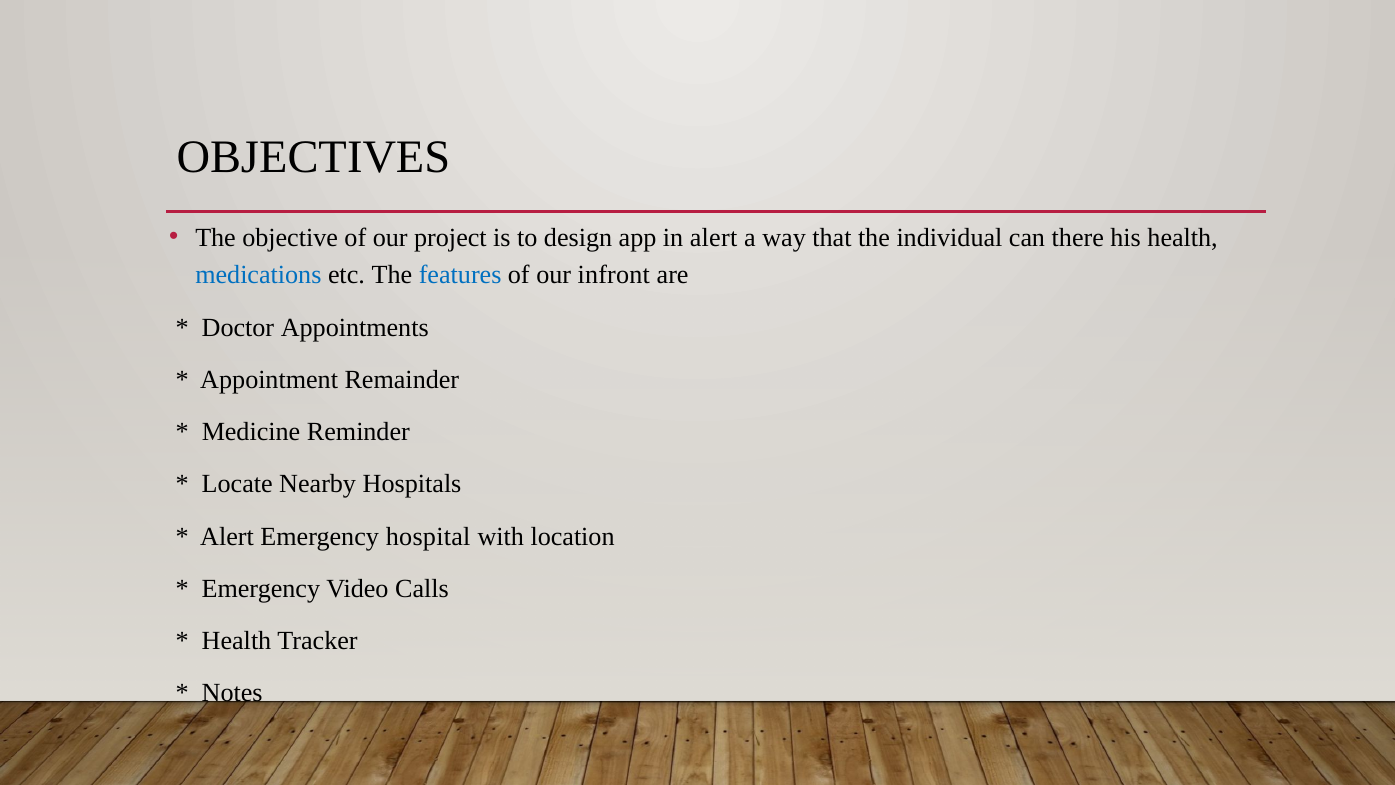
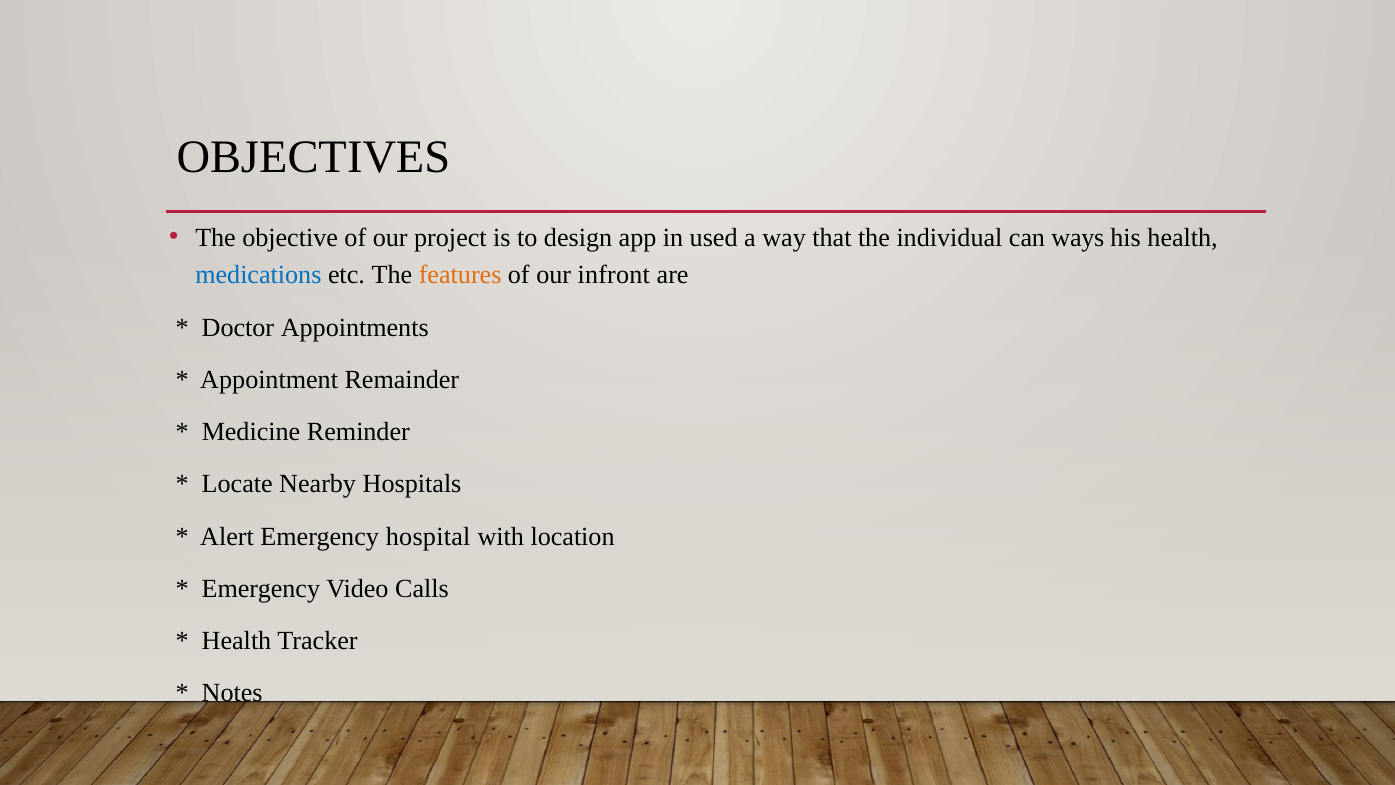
in alert: alert -> used
there: there -> ways
features colour: blue -> orange
